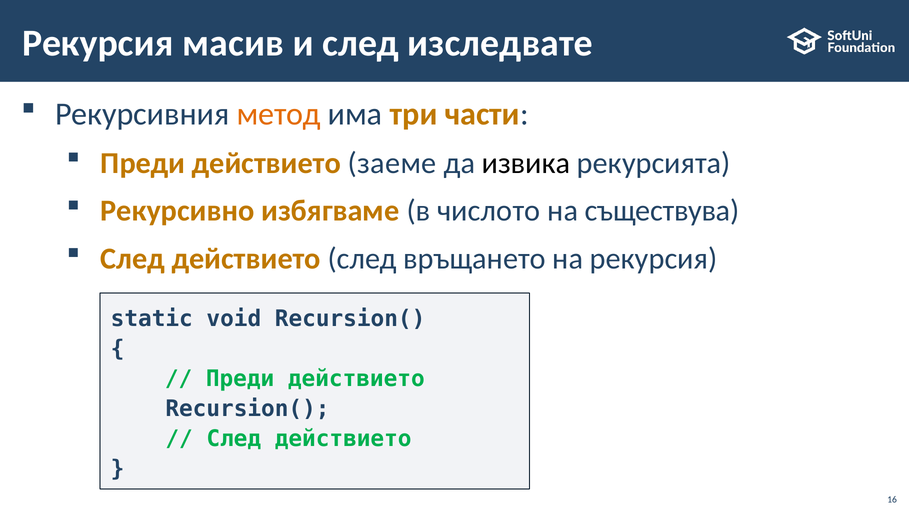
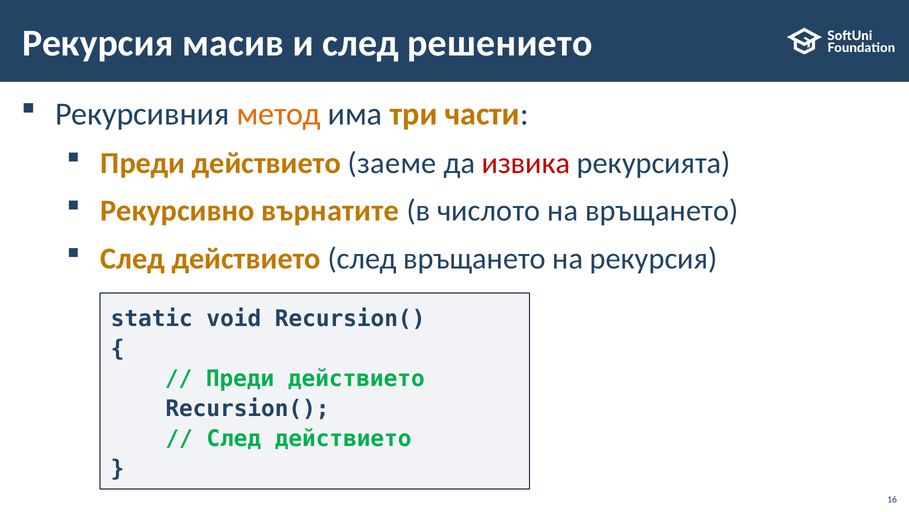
изследвате: изследвате -> решението
извика colour: black -> red
избягваме: избягваме -> върнатите
на съществува: съществува -> връщането
